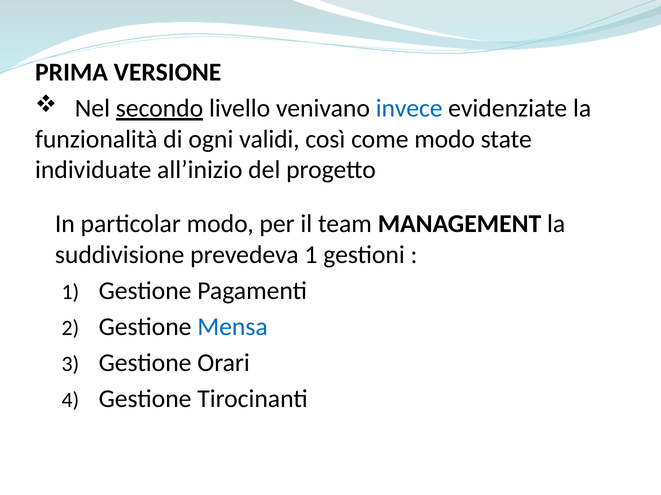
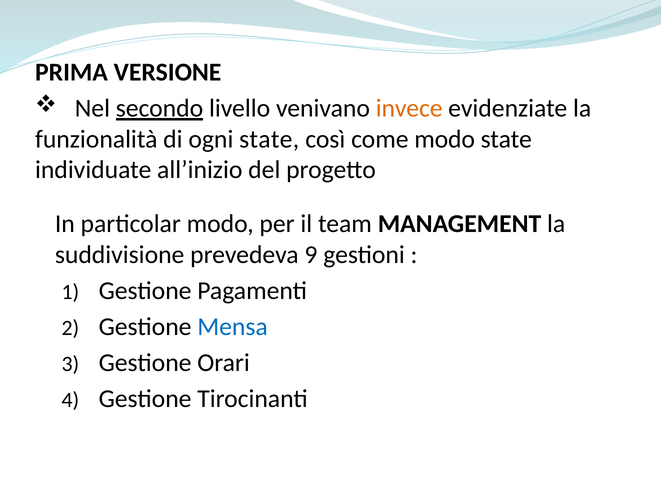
invece colour: blue -> orange
ogni validi: validi -> state
prevedeva 1: 1 -> 9
